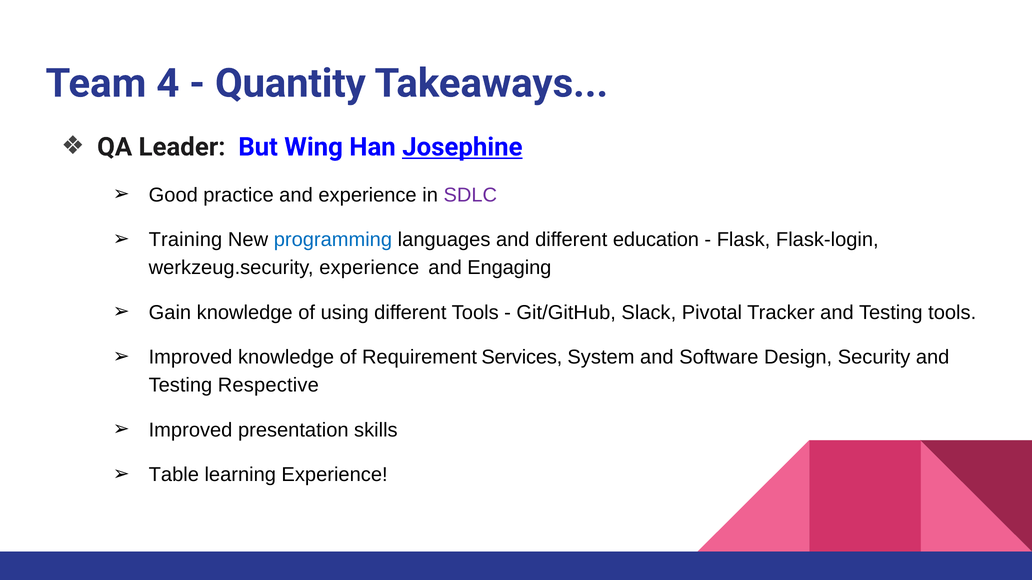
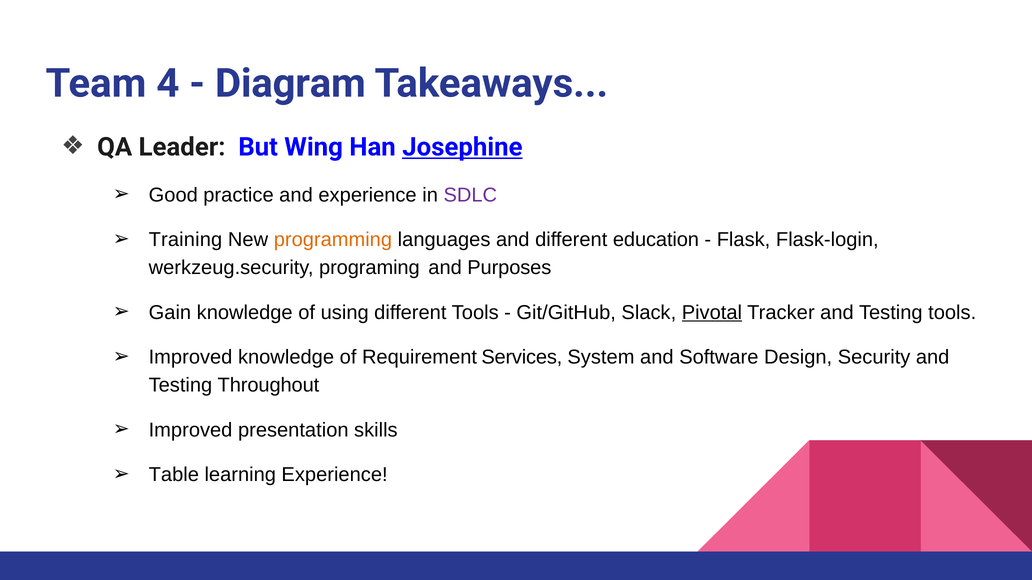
Quantity: Quantity -> Diagram
programming colour: blue -> orange
werkzeug.security experience: experience -> programing
Engaging: Engaging -> Purposes
Pivotal underline: none -> present
Respective: Respective -> Throughout
